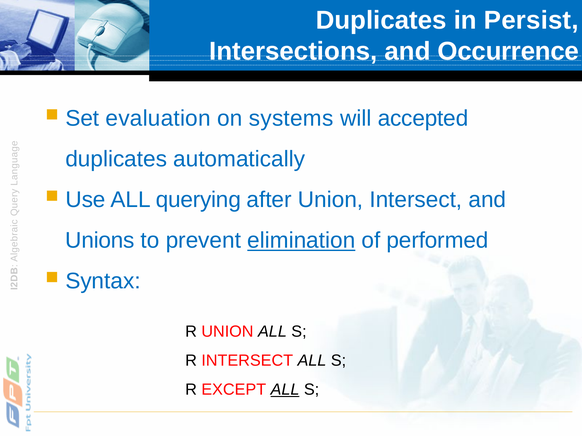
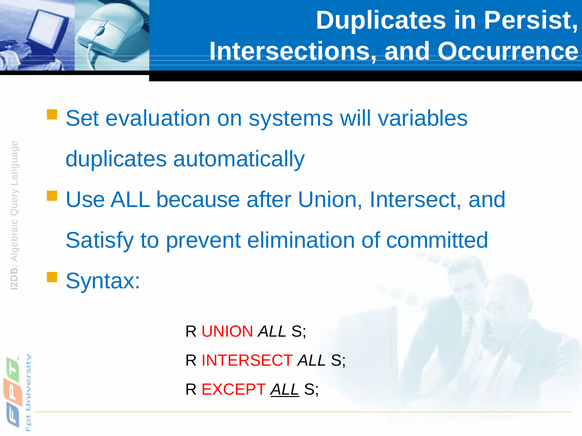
accepted: accepted -> variables
querying: querying -> because
Unions: Unions -> Satisfy
elimination underline: present -> none
performed: performed -> committed
